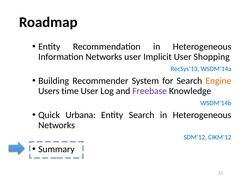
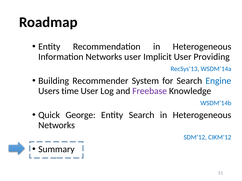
Shopping: Shopping -> Providing
Engine colour: orange -> blue
Urbana: Urbana -> George
